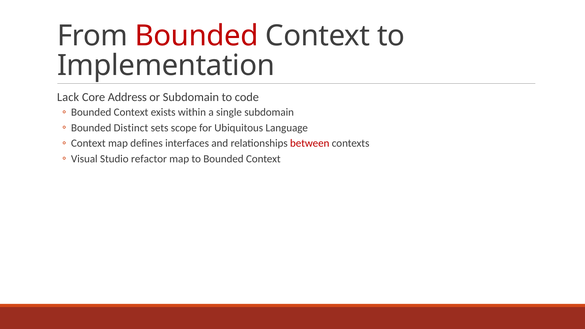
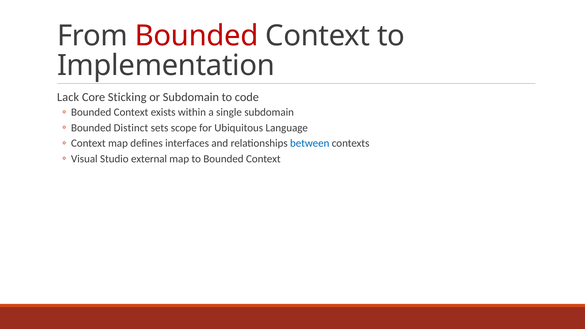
Address: Address -> Sticking
between colour: red -> blue
refactor: refactor -> external
